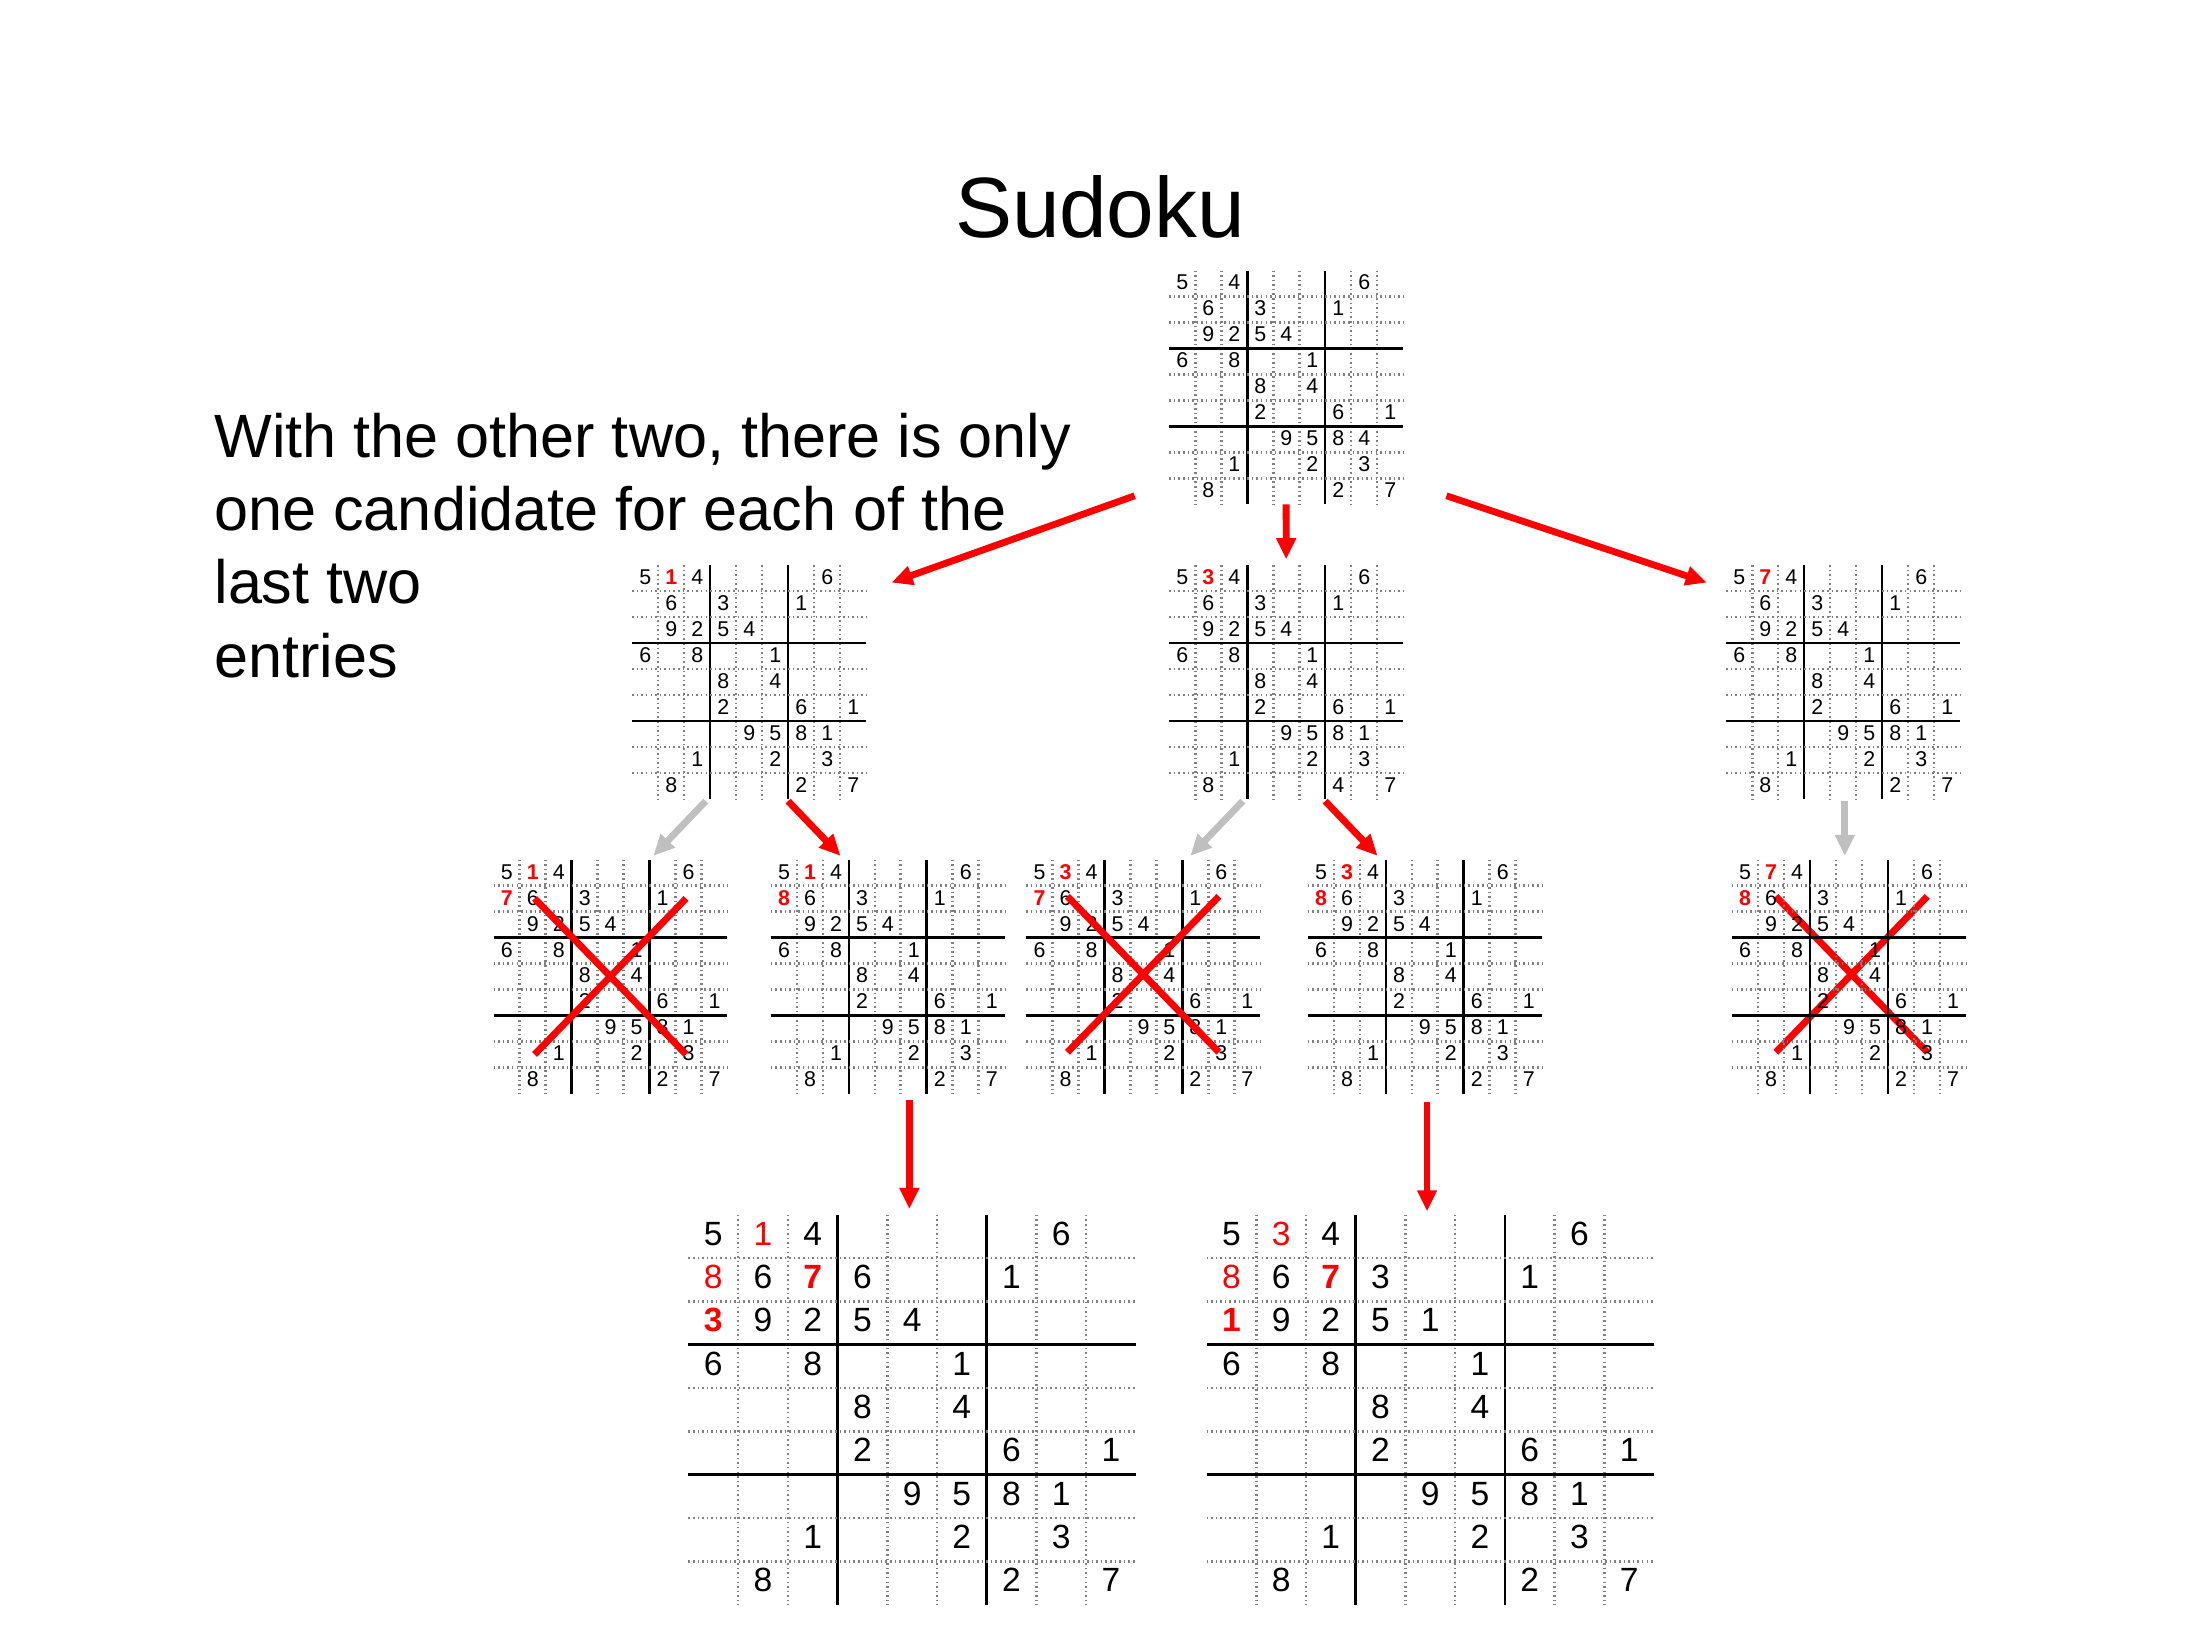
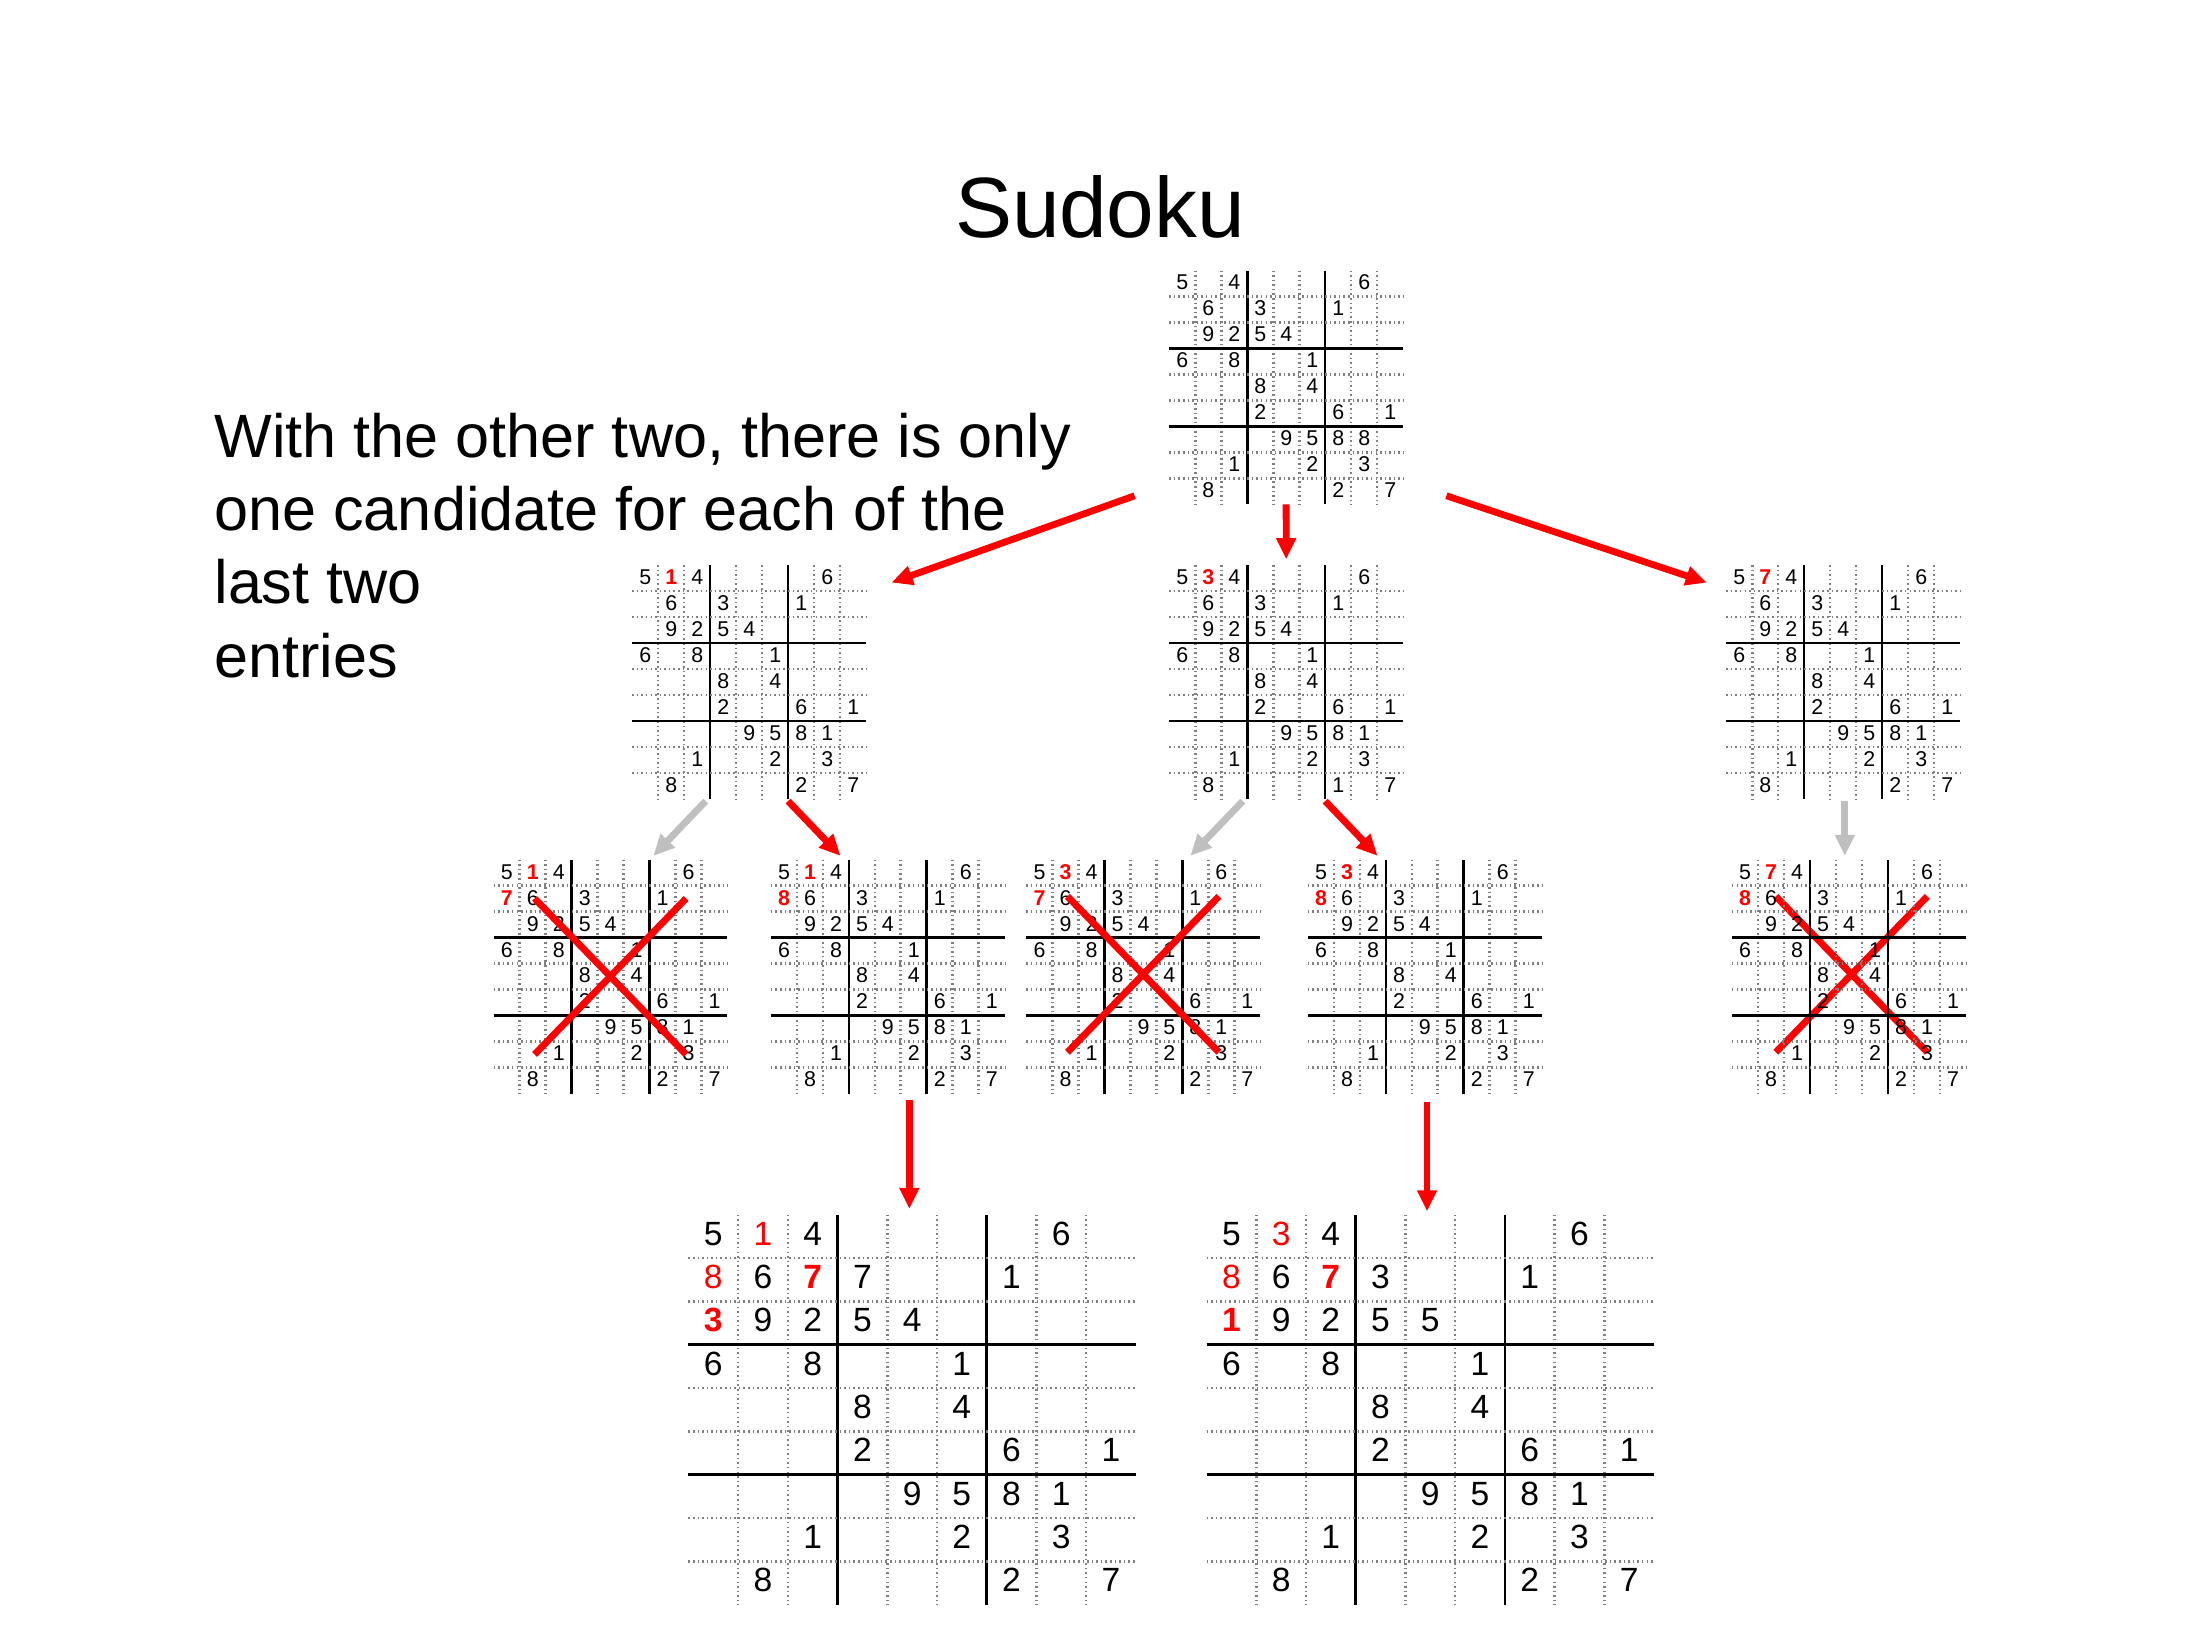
5 8 4: 4 -> 8
4 at (1338, 785): 4 -> 1
8 6 7 6: 6 -> 7
2 5 1: 1 -> 5
